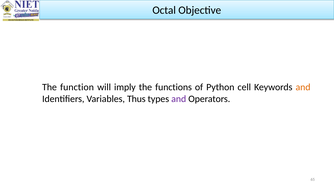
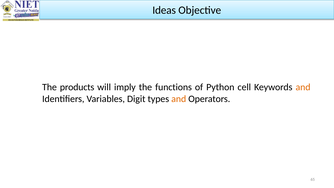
Octal: Octal -> Ideas
function: function -> products
Thus: Thus -> Digit
and at (179, 99) colour: purple -> orange
